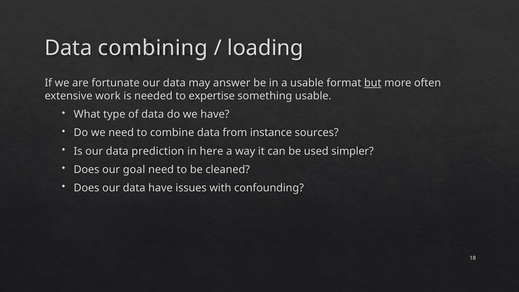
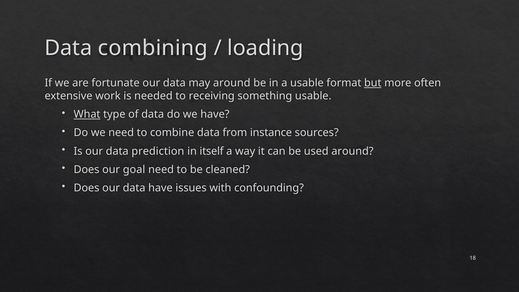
may answer: answer -> around
expertise: expertise -> receiving
What underline: none -> present
here: here -> itself
used simpler: simpler -> around
